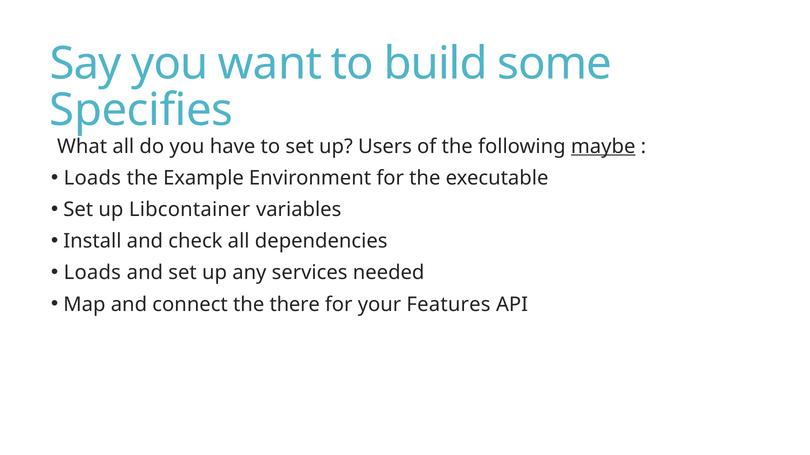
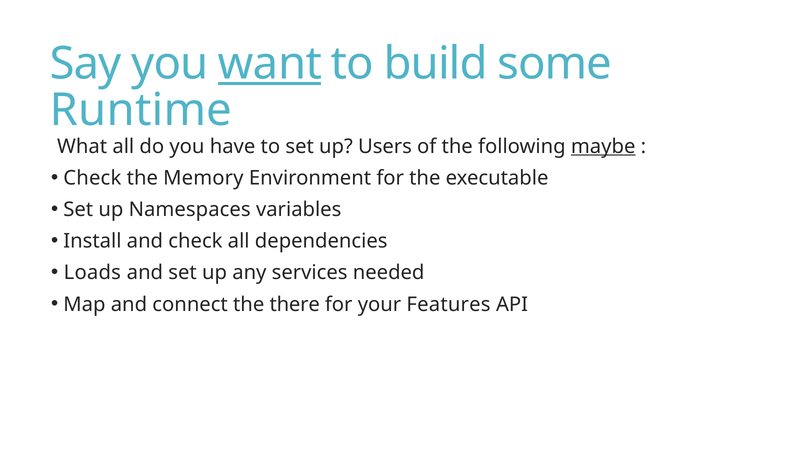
want underline: none -> present
Specifies: Specifies -> Runtime
Loads at (92, 178): Loads -> Check
Example: Example -> Memory
Libcontainer: Libcontainer -> Namespaces
